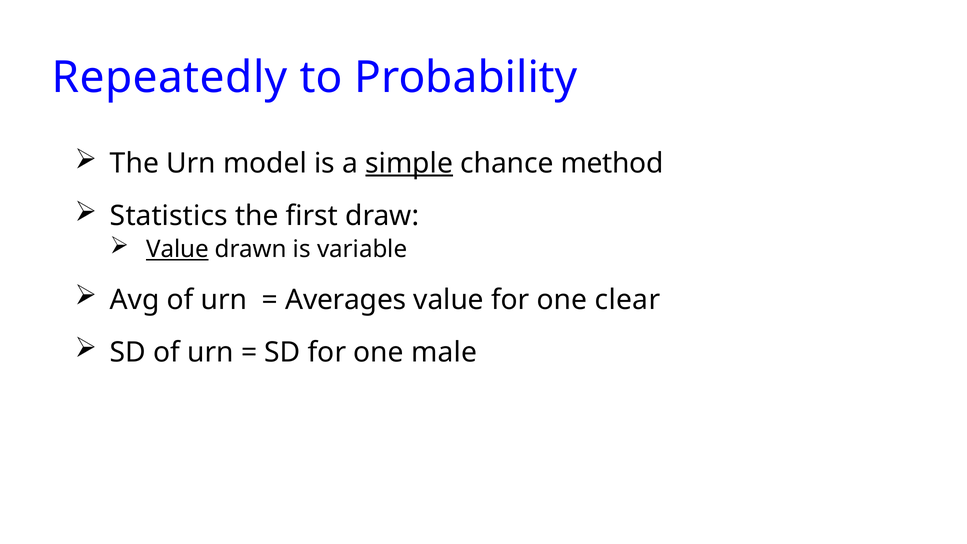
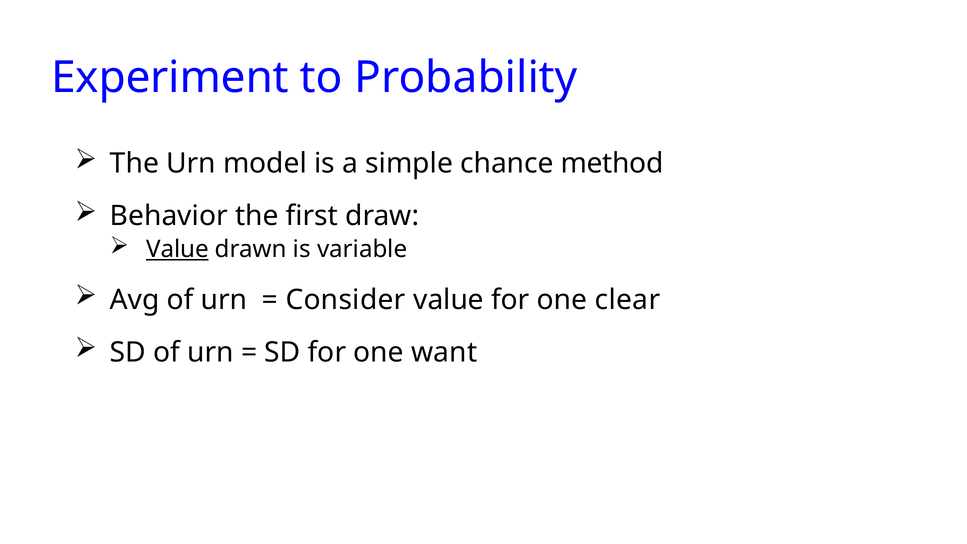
Repeatedly: Repeatedly -> Experiment
simple underline: present -> none
Statistics: Statistics -> Behavior
Averages: Averages -> Consider
male: male -> want
